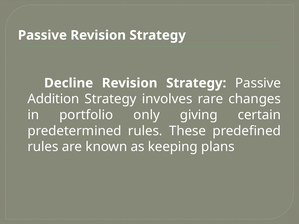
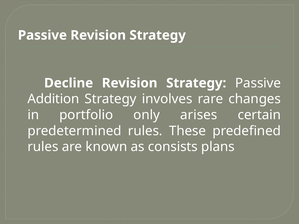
giving: giving -> arises
keeping: keeping -> consists
